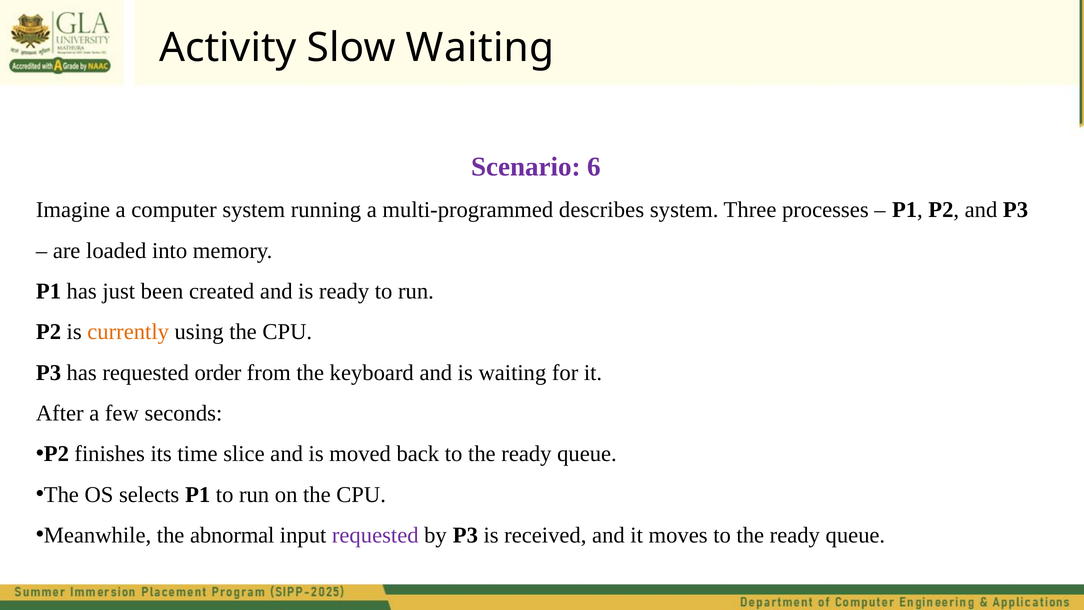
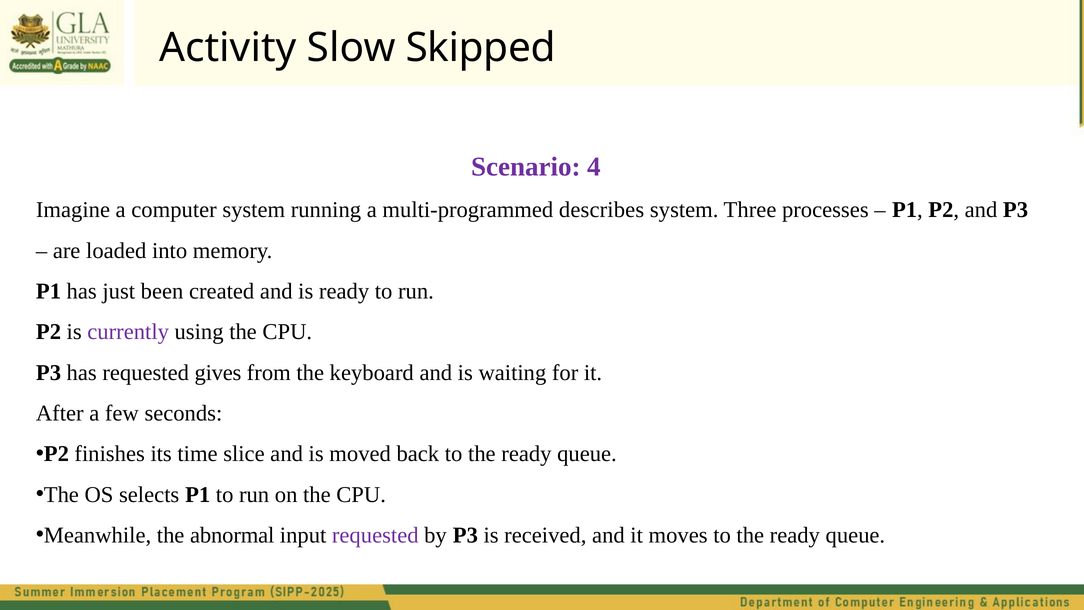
Slow Waiting: Waiting -> Skipped
6: 6 -> 4
currently colour: orange -> purple
order: order -> gives
